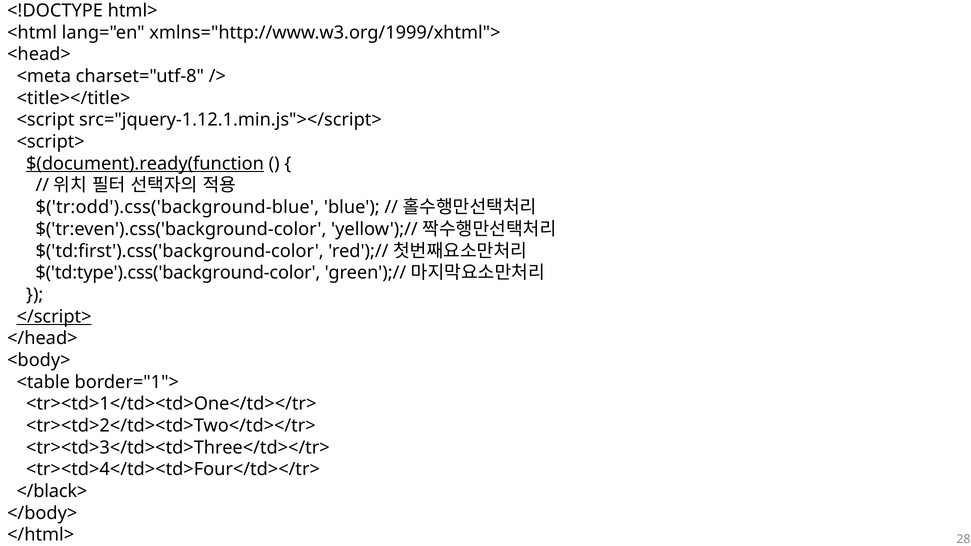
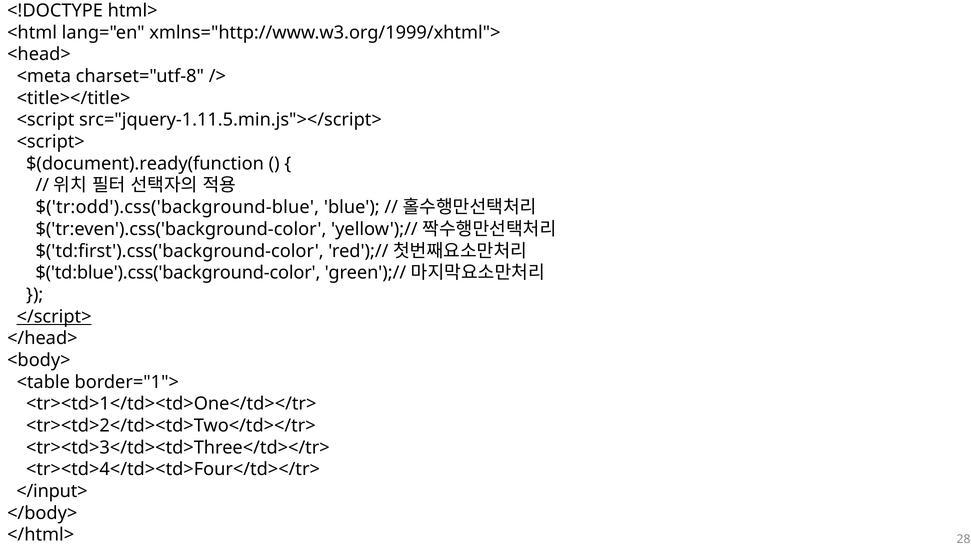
src="jquery-1.12.1.min.js"></script>: src="jquery-1.12.1.min.js"></script> -> src="jquery-1.11.5.min.js"></script>
$(document).ready(function underline: present -> none
$('td:type').css('background-color: $('td:type').css('background-color -> $('td:blue').css('background-color
</black>: </black> -> </input>
